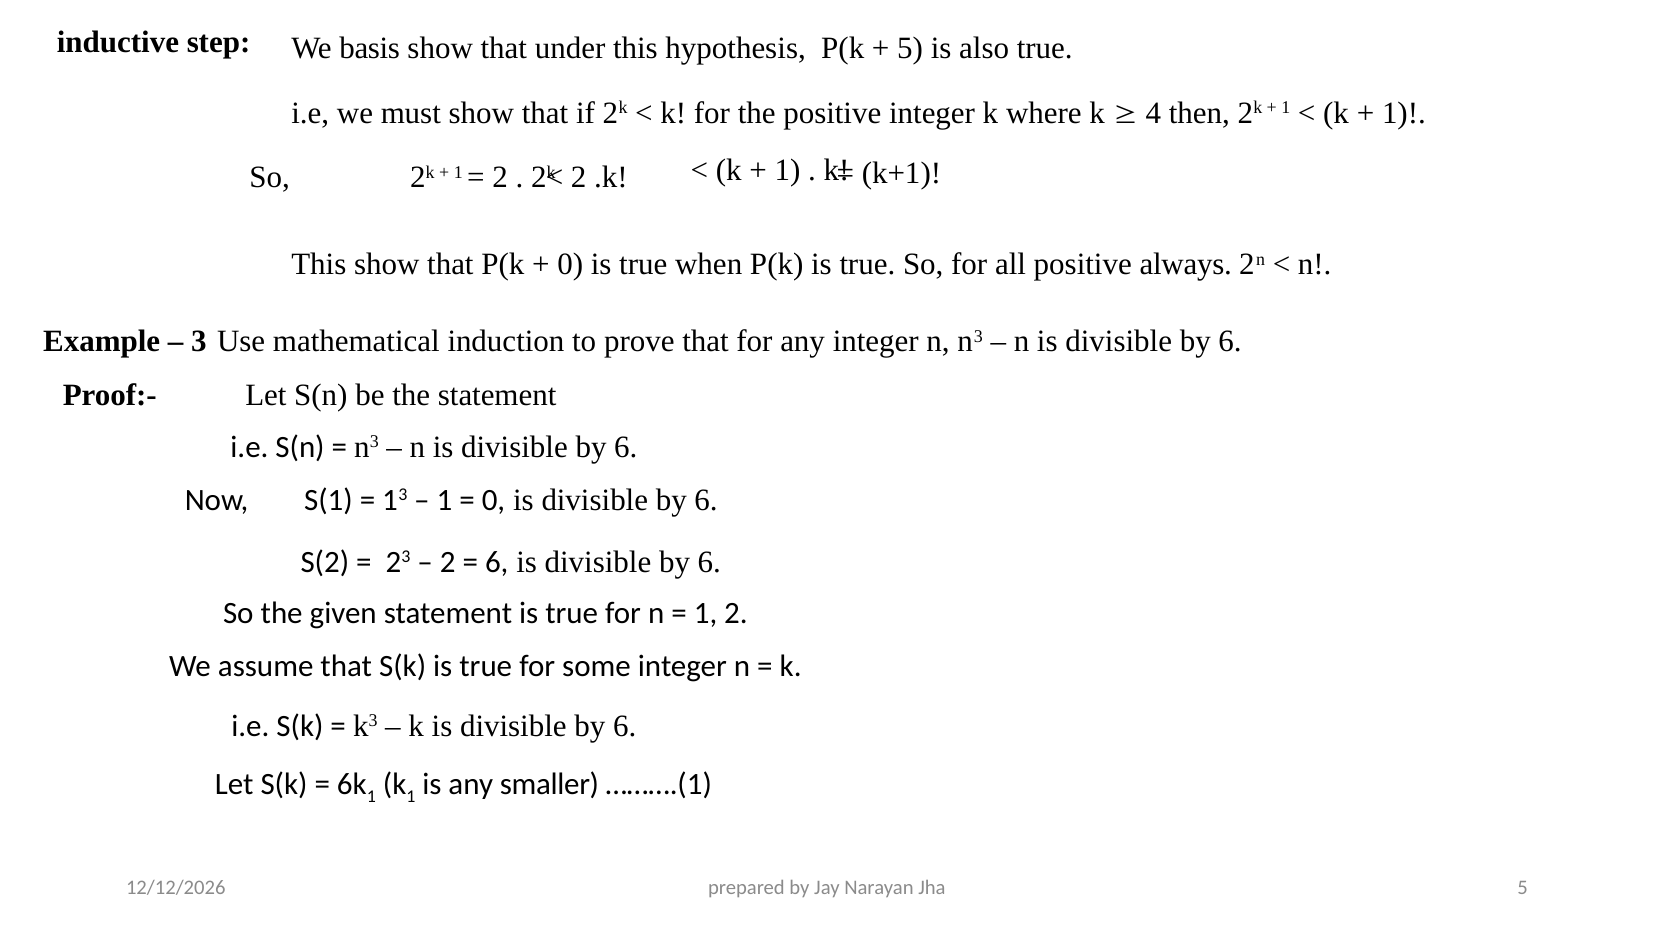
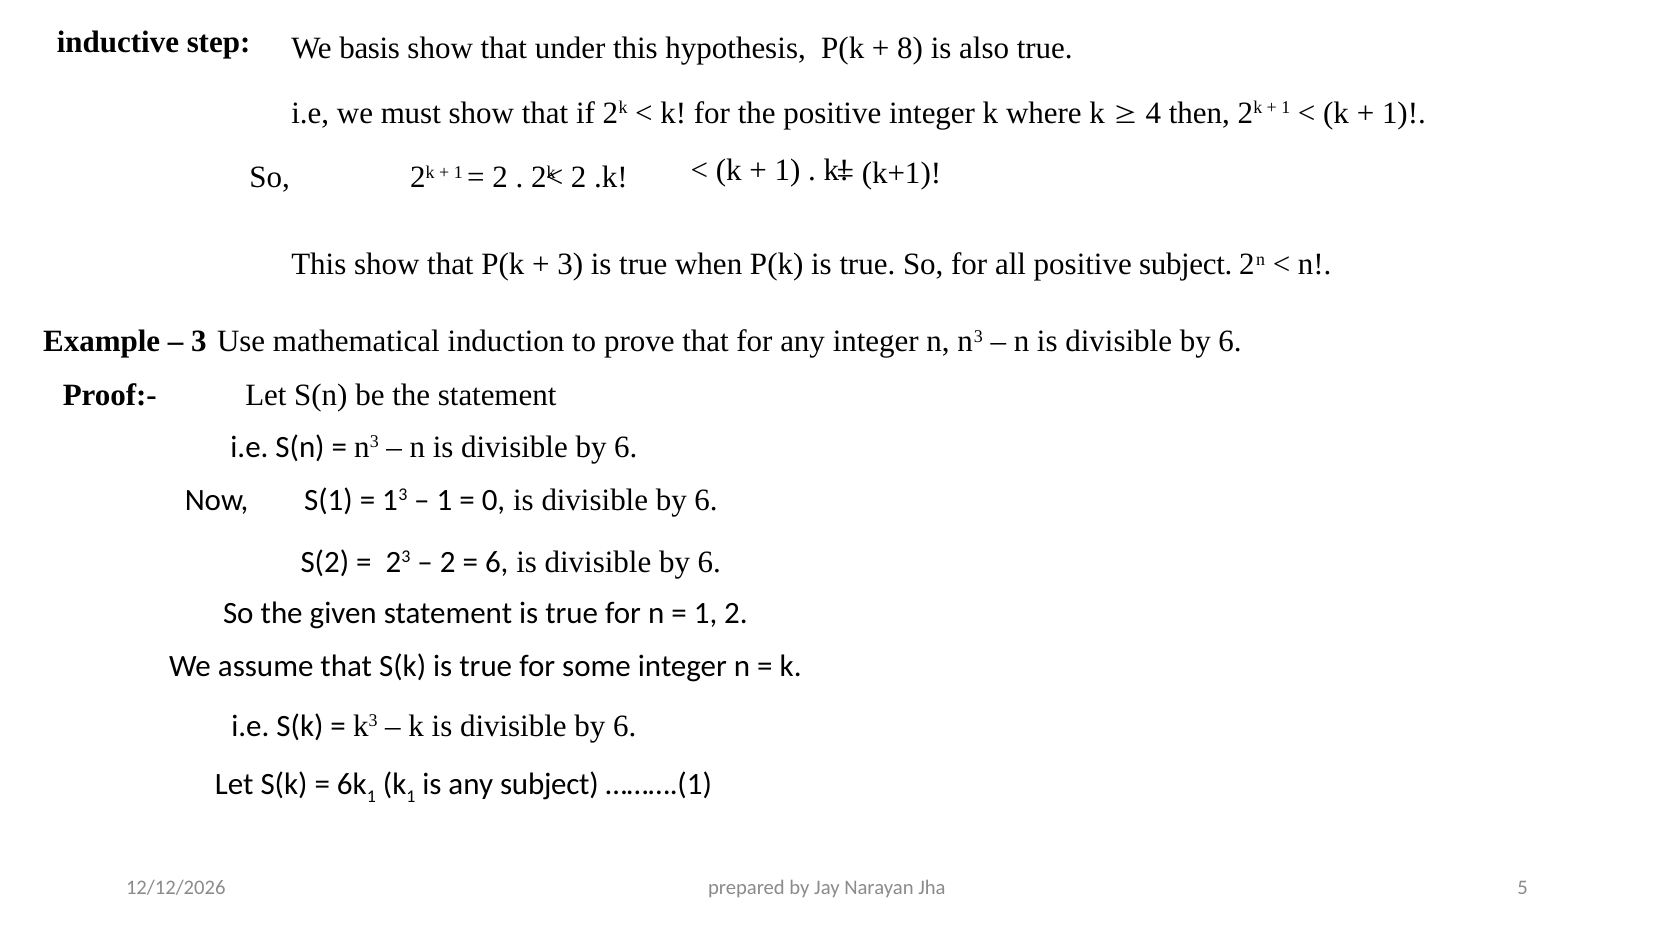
5 at (910, 48): 5 -> 8
0 at (570, 265): 0 -> 3
positive always: always -> subject
any smaller: smaller -> subject
